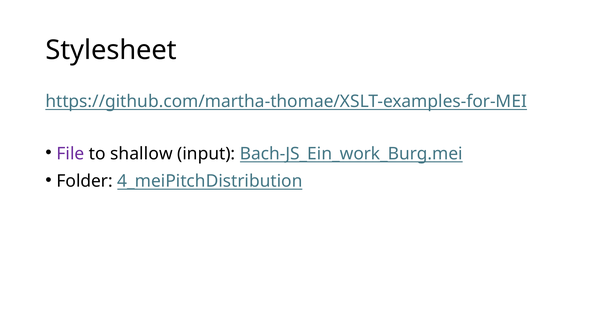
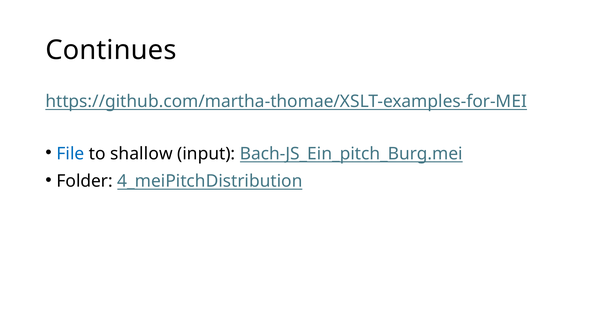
Stylesheet: Stylesheet -> Continues
File colour: purple -> blue
Bach-JS_Ein_work_Burg.mei: Bach-JS_Ein_work_Burg.mei -> Bach-JS_Ein_pitch_Burg.mei
